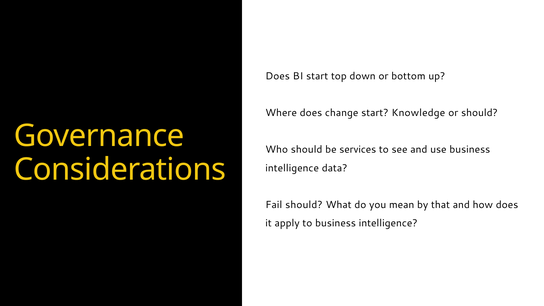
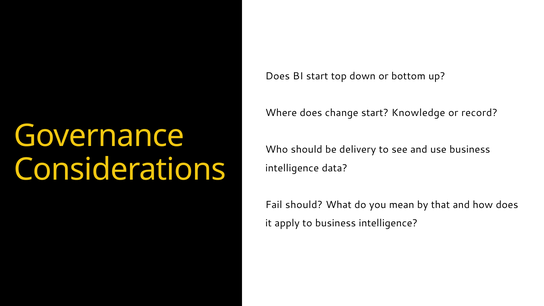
or should: should -> record
services: services -> delivery
